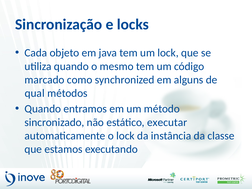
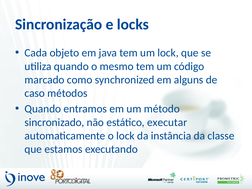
qual: qual -> caso
